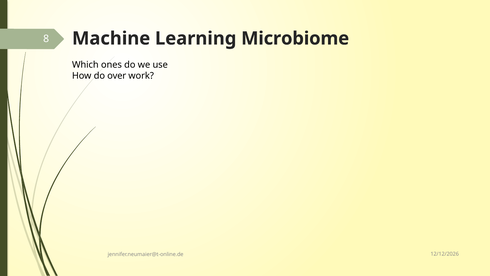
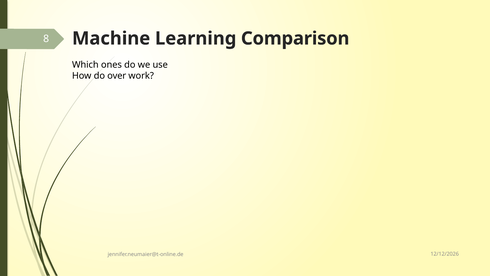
Microbiome: Microbiome -> Comparison
